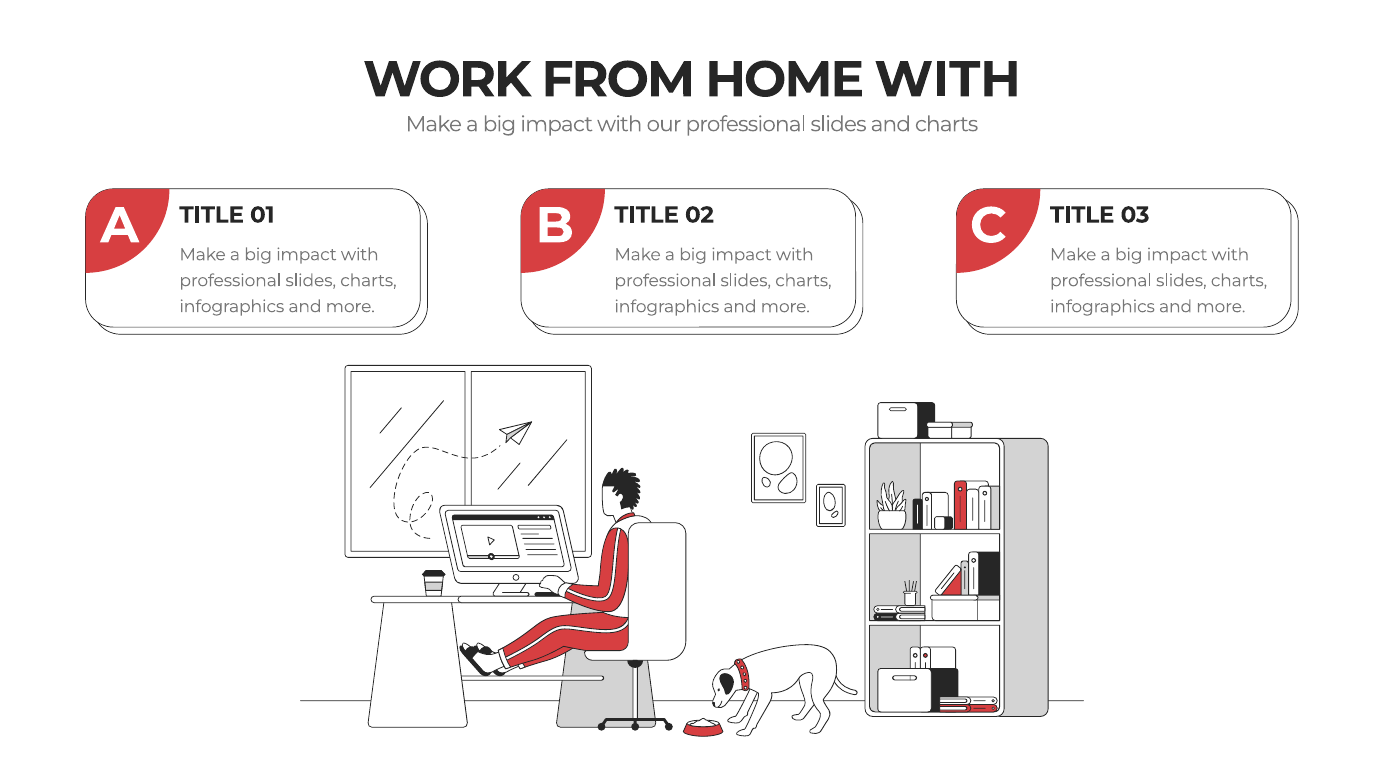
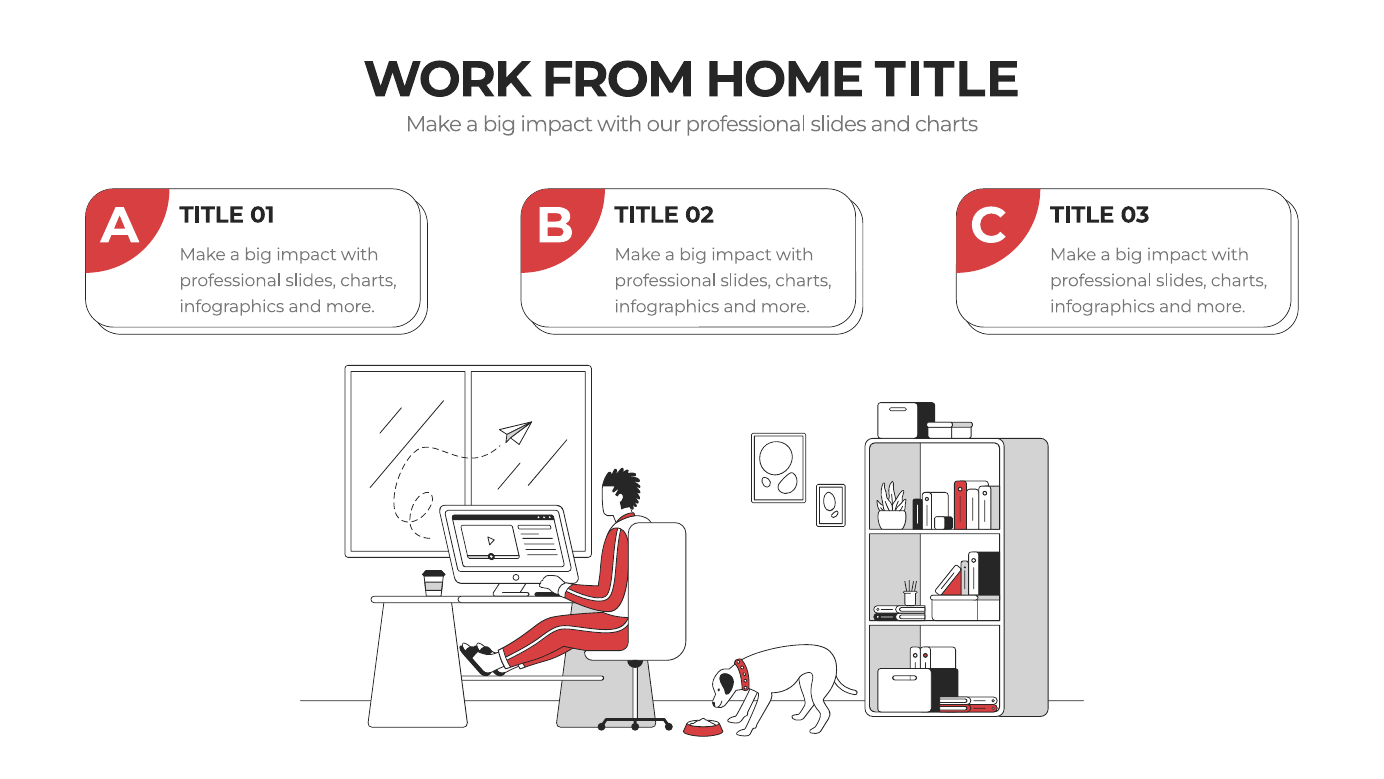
HOME WITH: WITH -> TITLE
